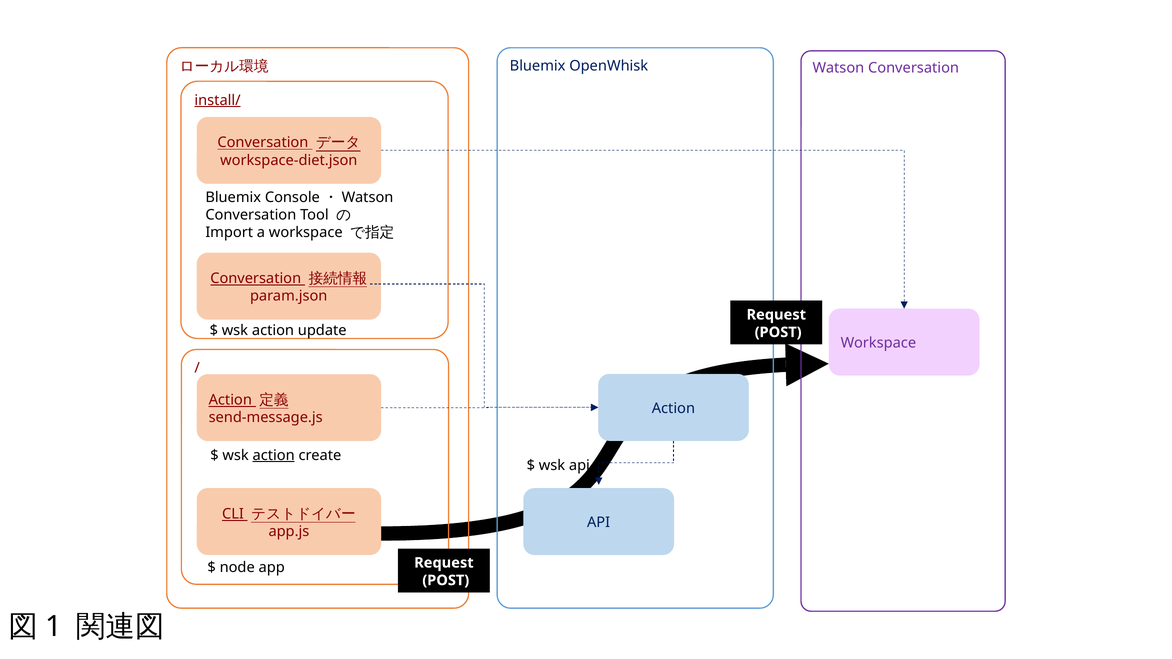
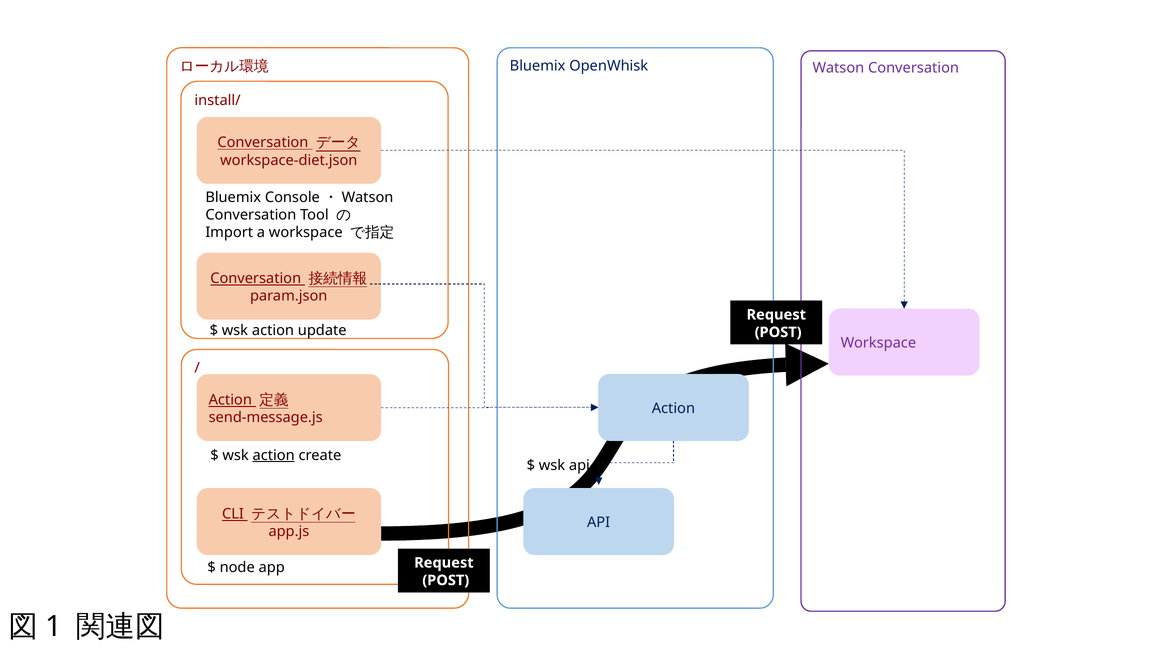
install/ underline: present -> none
